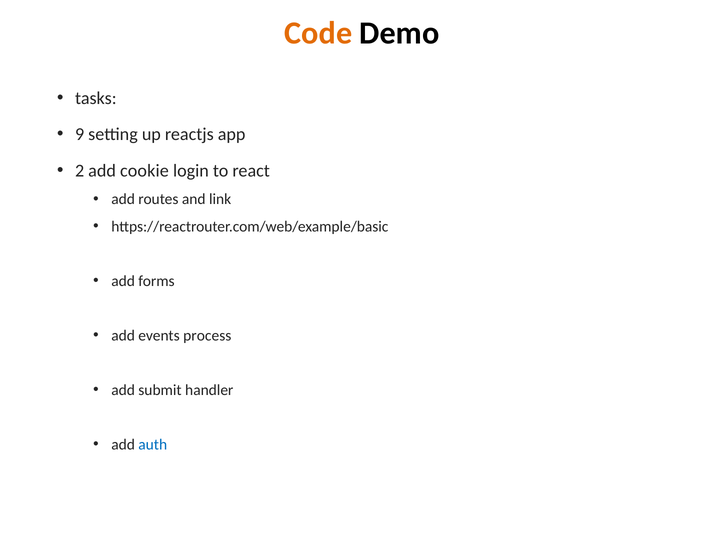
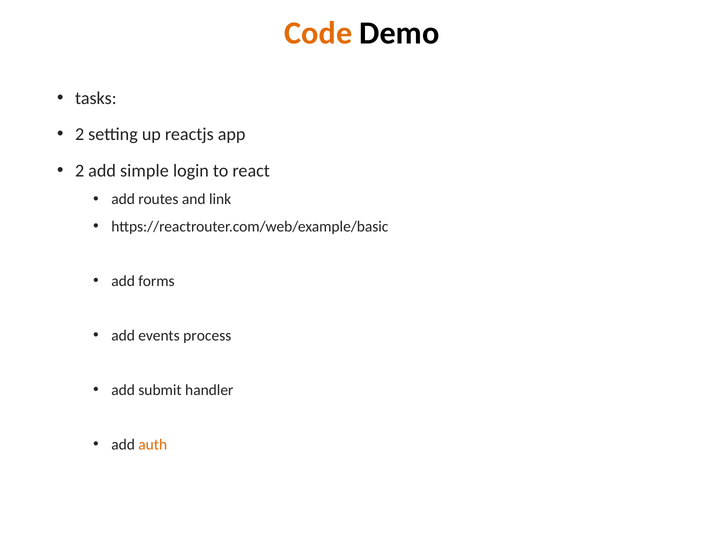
9 at (80, 134): 9 -> 2
cookie: cookie -> simple
auth colour: blue -> orange
